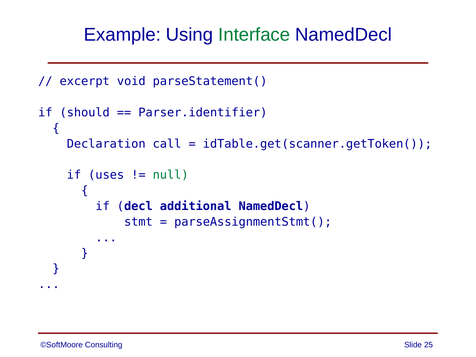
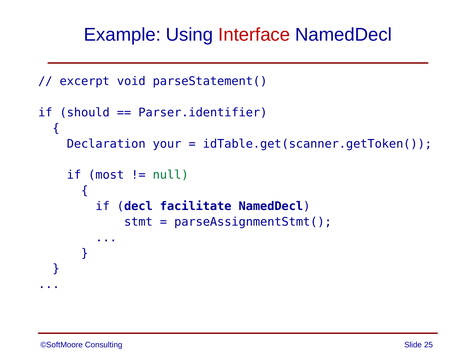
Interface colour: green -> red
call: call -> your
uses: uses -> most
additional: additional -> facilitate
